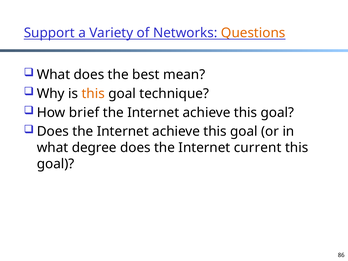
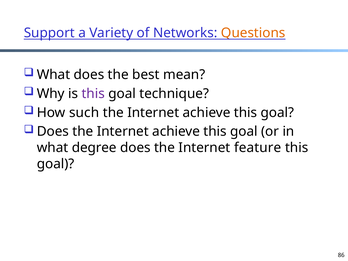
this at (93, 94) colour: orange -> purple
brief: brief -> such
current: current -> feature
